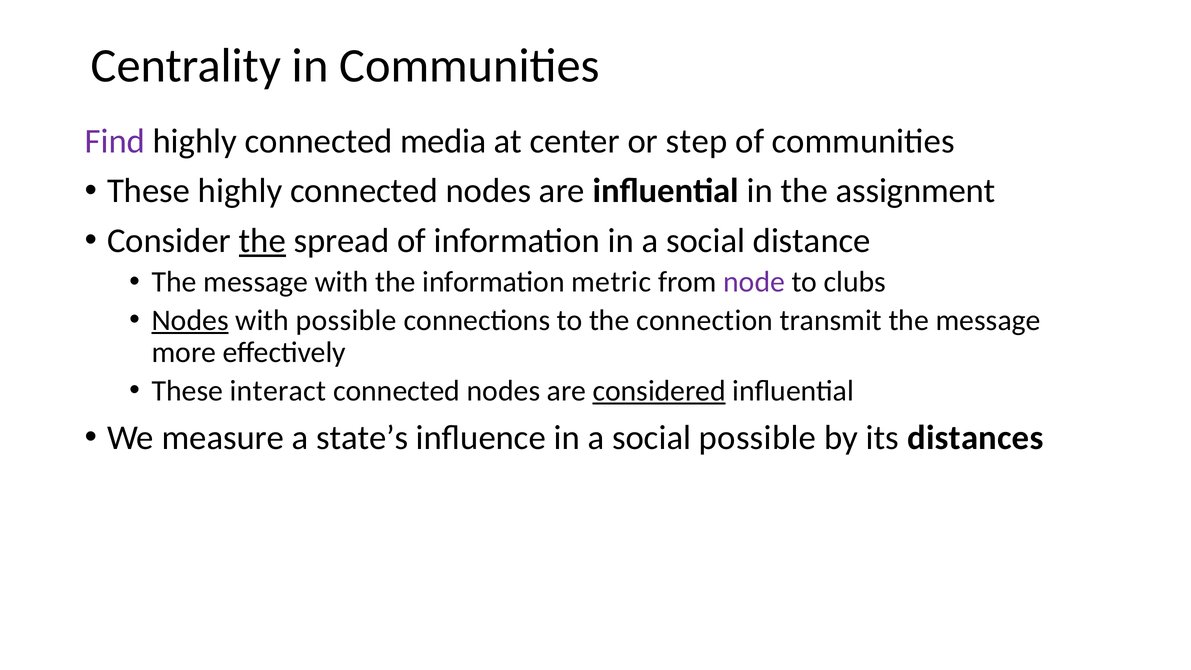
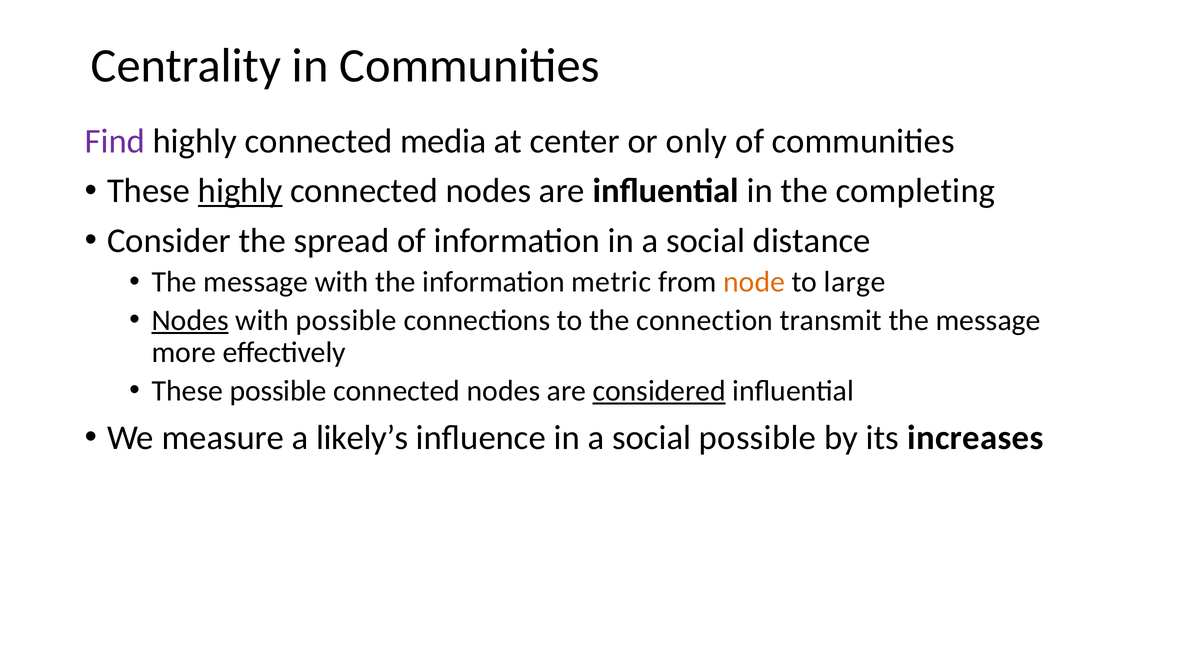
step: step -> only
highly at (240, 191) underline: none -> present
assignment: assignment -> completing
the at (262, 241) underline: present -> none
node colour: purple -> orange
clubs: clubs -> large
These interact: interact -> possible
state’s: state’s -> likely’s
distances: distances -> increases
